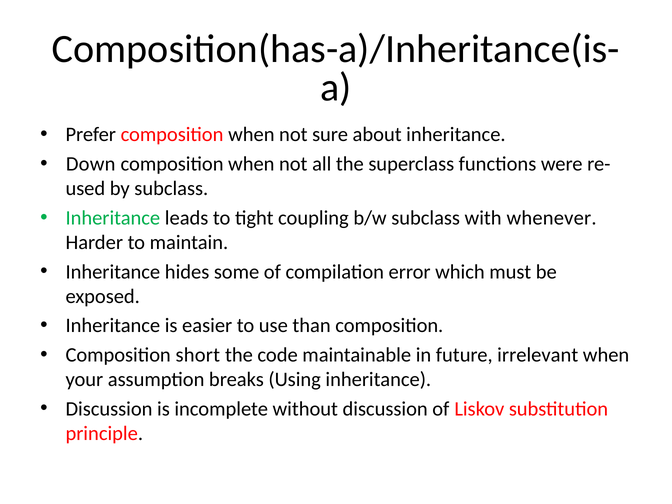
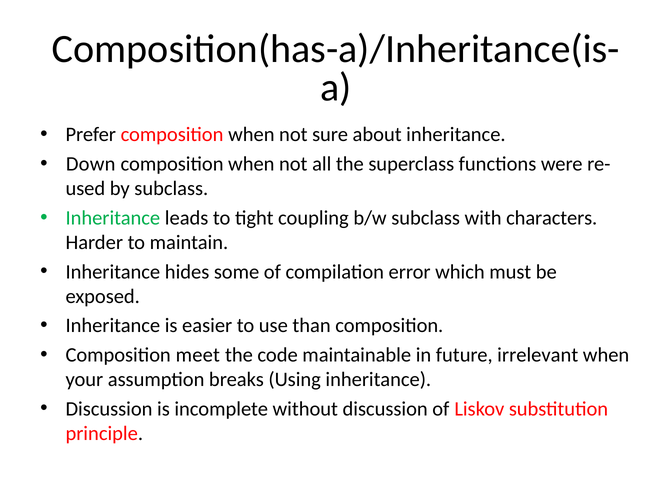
whenever: whenever -> characters
short: short -> meet
